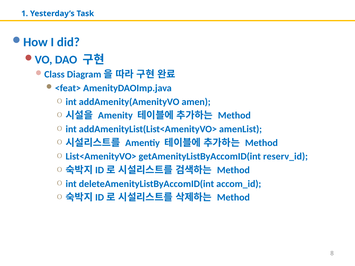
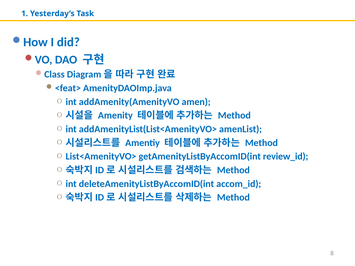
reserv_id: reserv_id -> review_id
